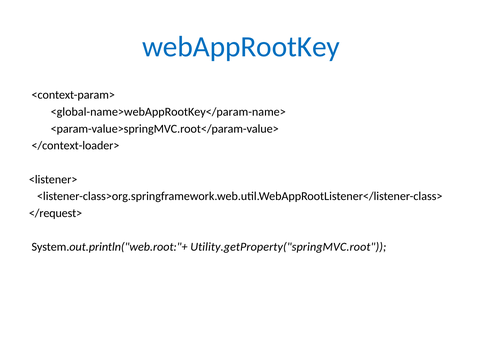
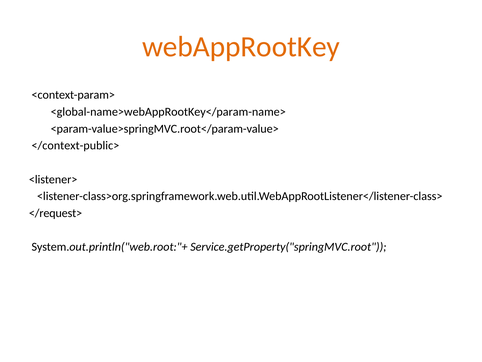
webAppRootKey colour: blue -> orange
</context-loader>: </context-loader> -> </context-public>
Utility.getProperty("springMVC.root: Utility.getProperty("springMVC.root -> Service.getProperty("springMVC.root
